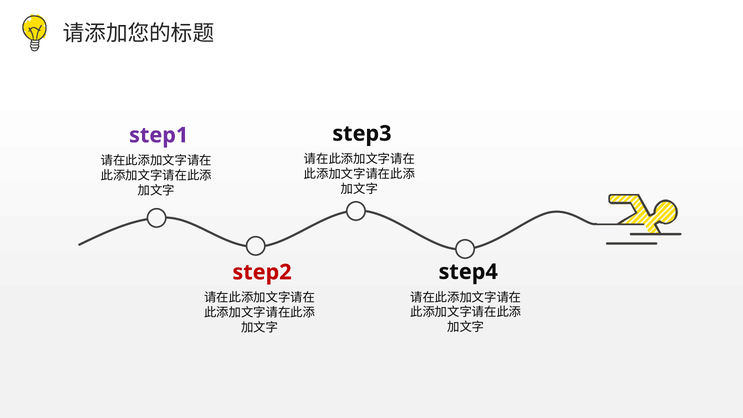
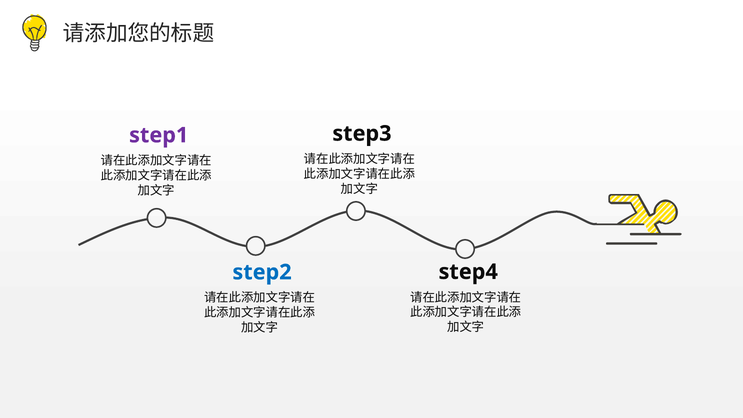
step2 colour: red -> blue
